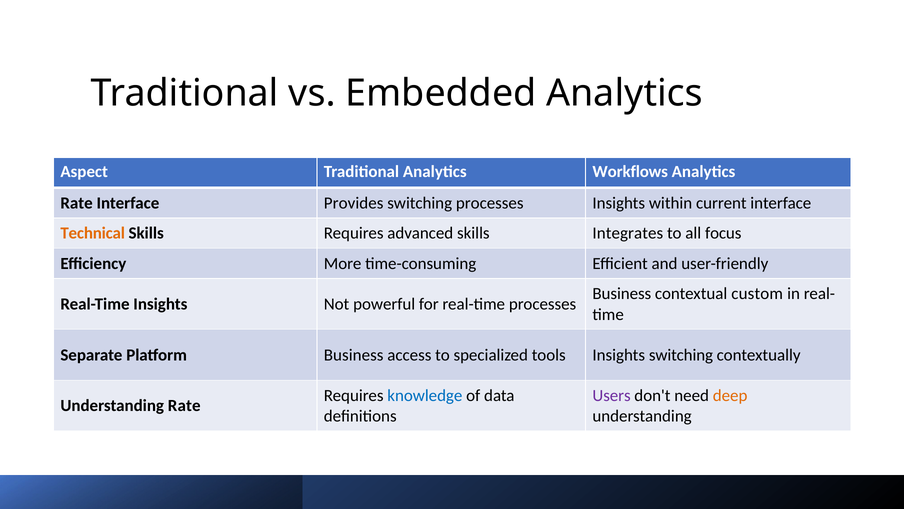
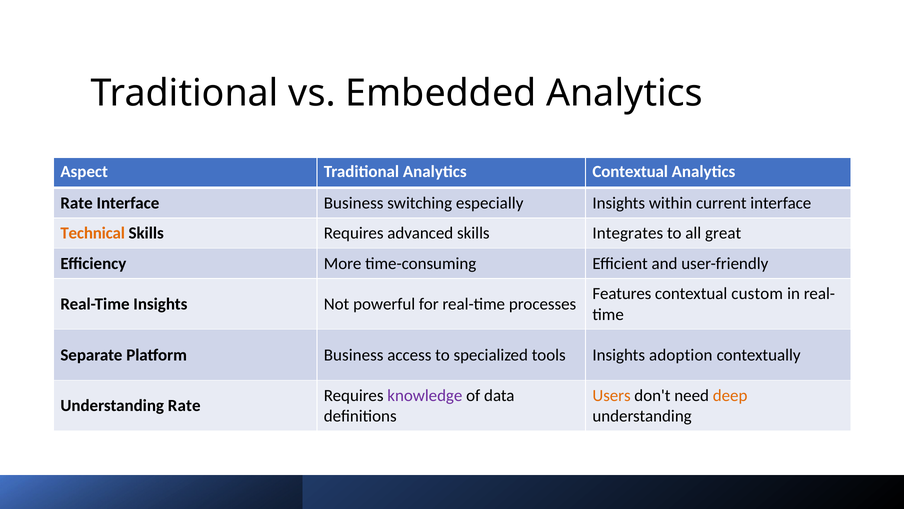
Analytics Workflows: Workflows -> Contextual
Interface Provides: Provides -> Business
switching processes: processes -> especially
focus: focus -> great
Business at (622, 293): Business -> Features
Insights switching: switching -> adoption
knowledge colour: blue -> purple
Users colour: purple -> orange
